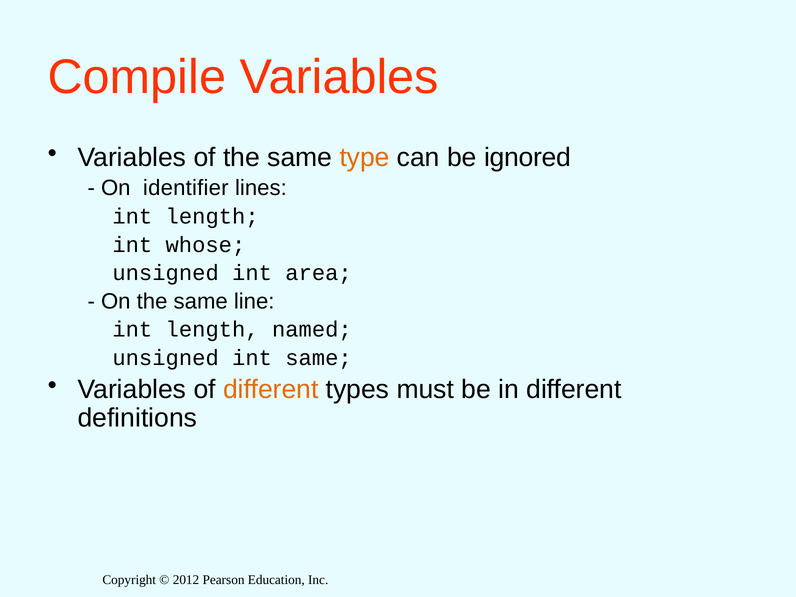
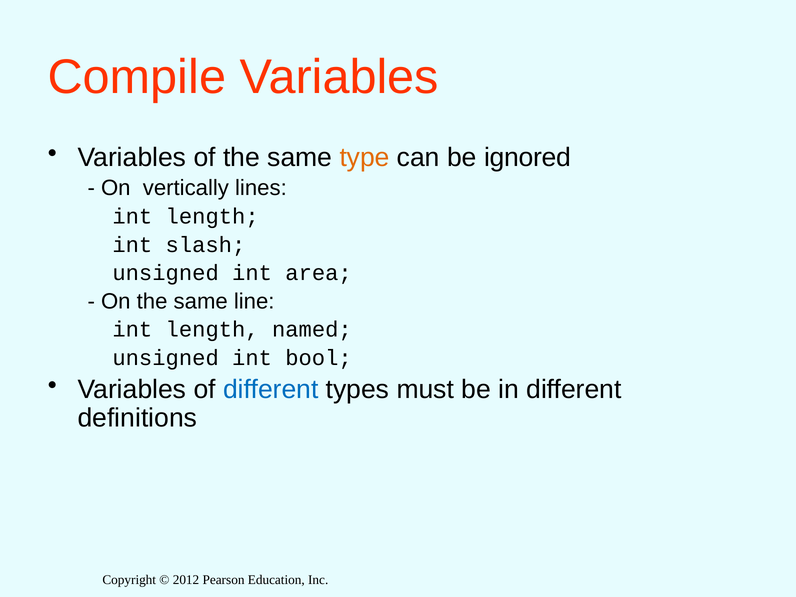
identifier: identifier -> vertically
whose: whose -> slash
int same: same -> bool
different at (271, 389) colour: orange -> blue
